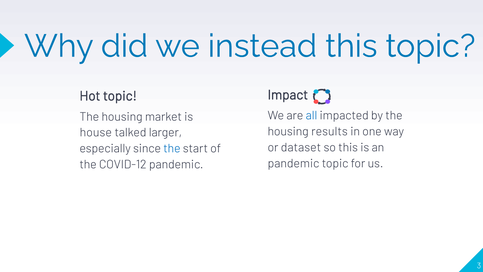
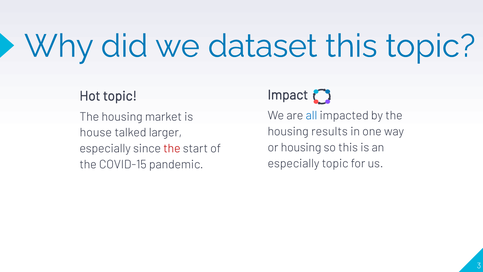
instead: instead -> dataset
or dataset: dataset -> housing
the at (172, 148) colour: blue -> red
pandemic at (294, 163): pandemic -> especially
COVID-12: COVID-12 -> COVID-15
